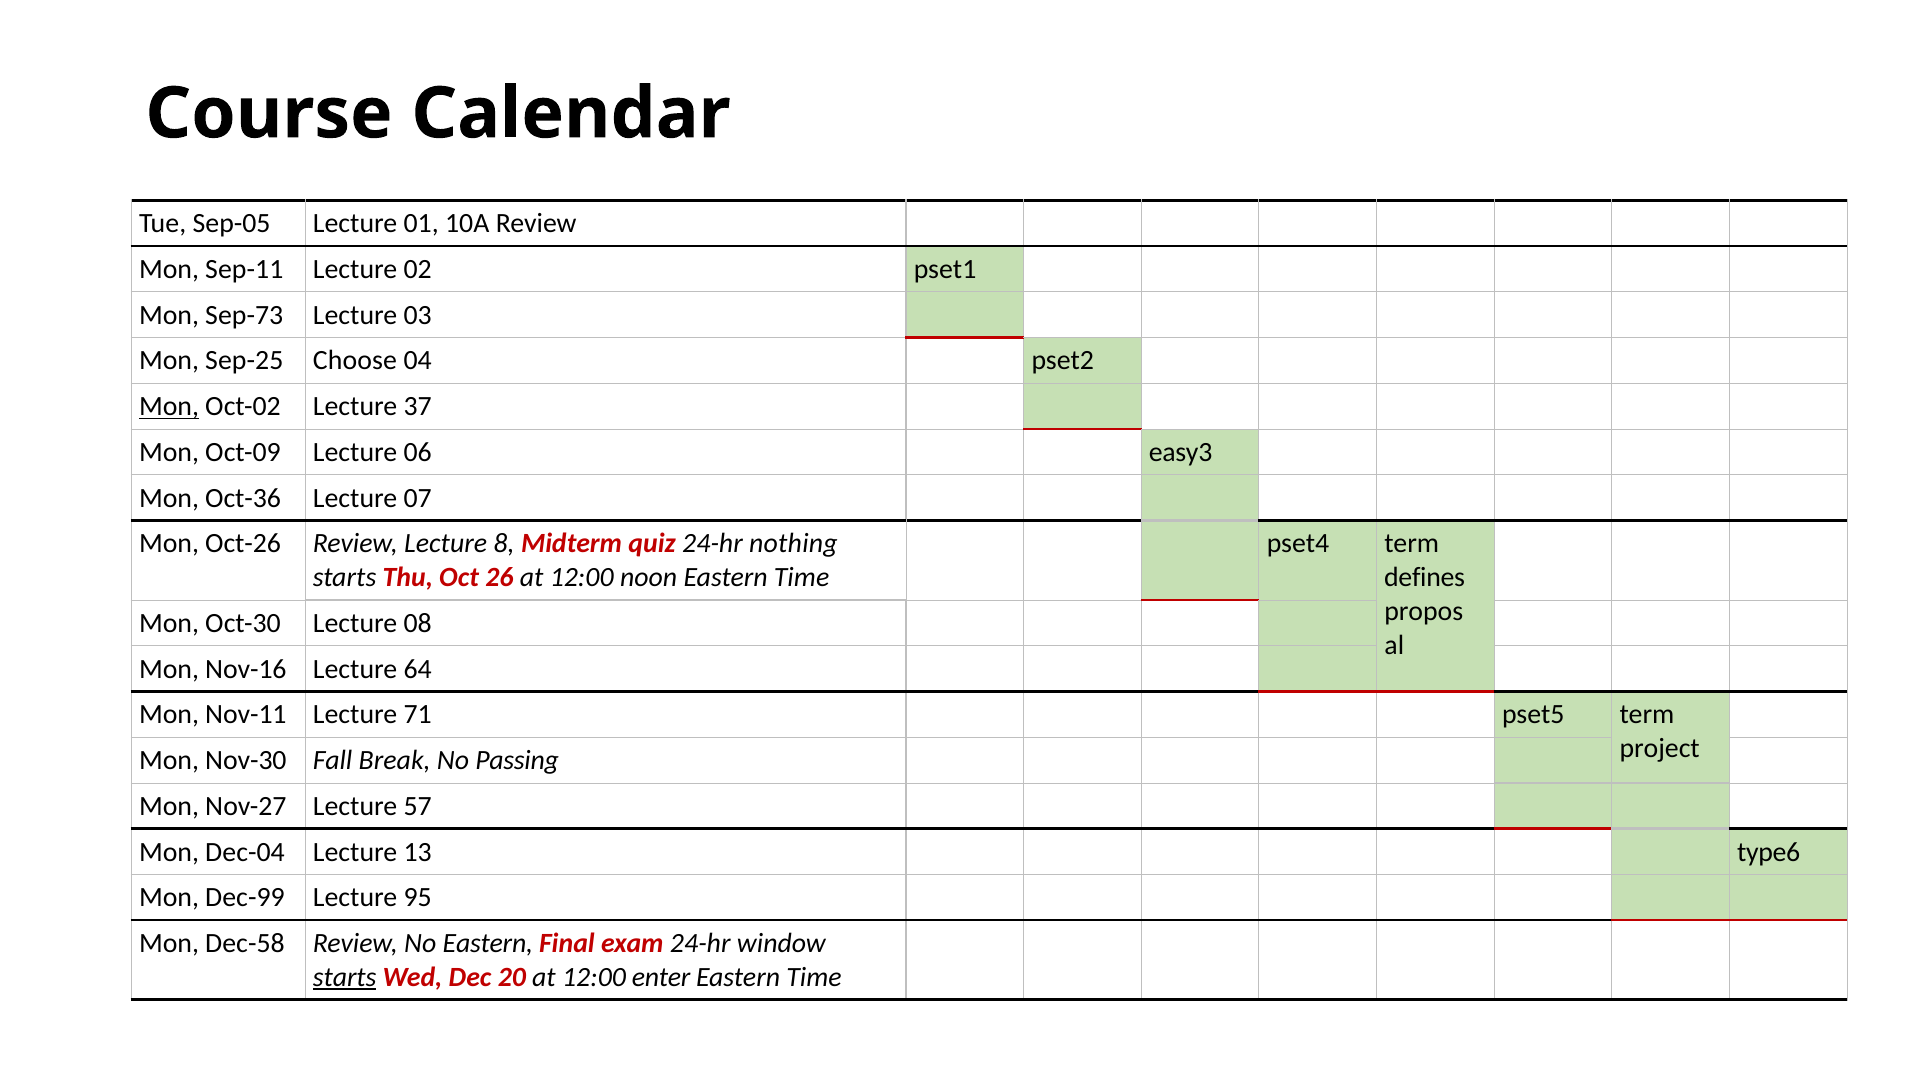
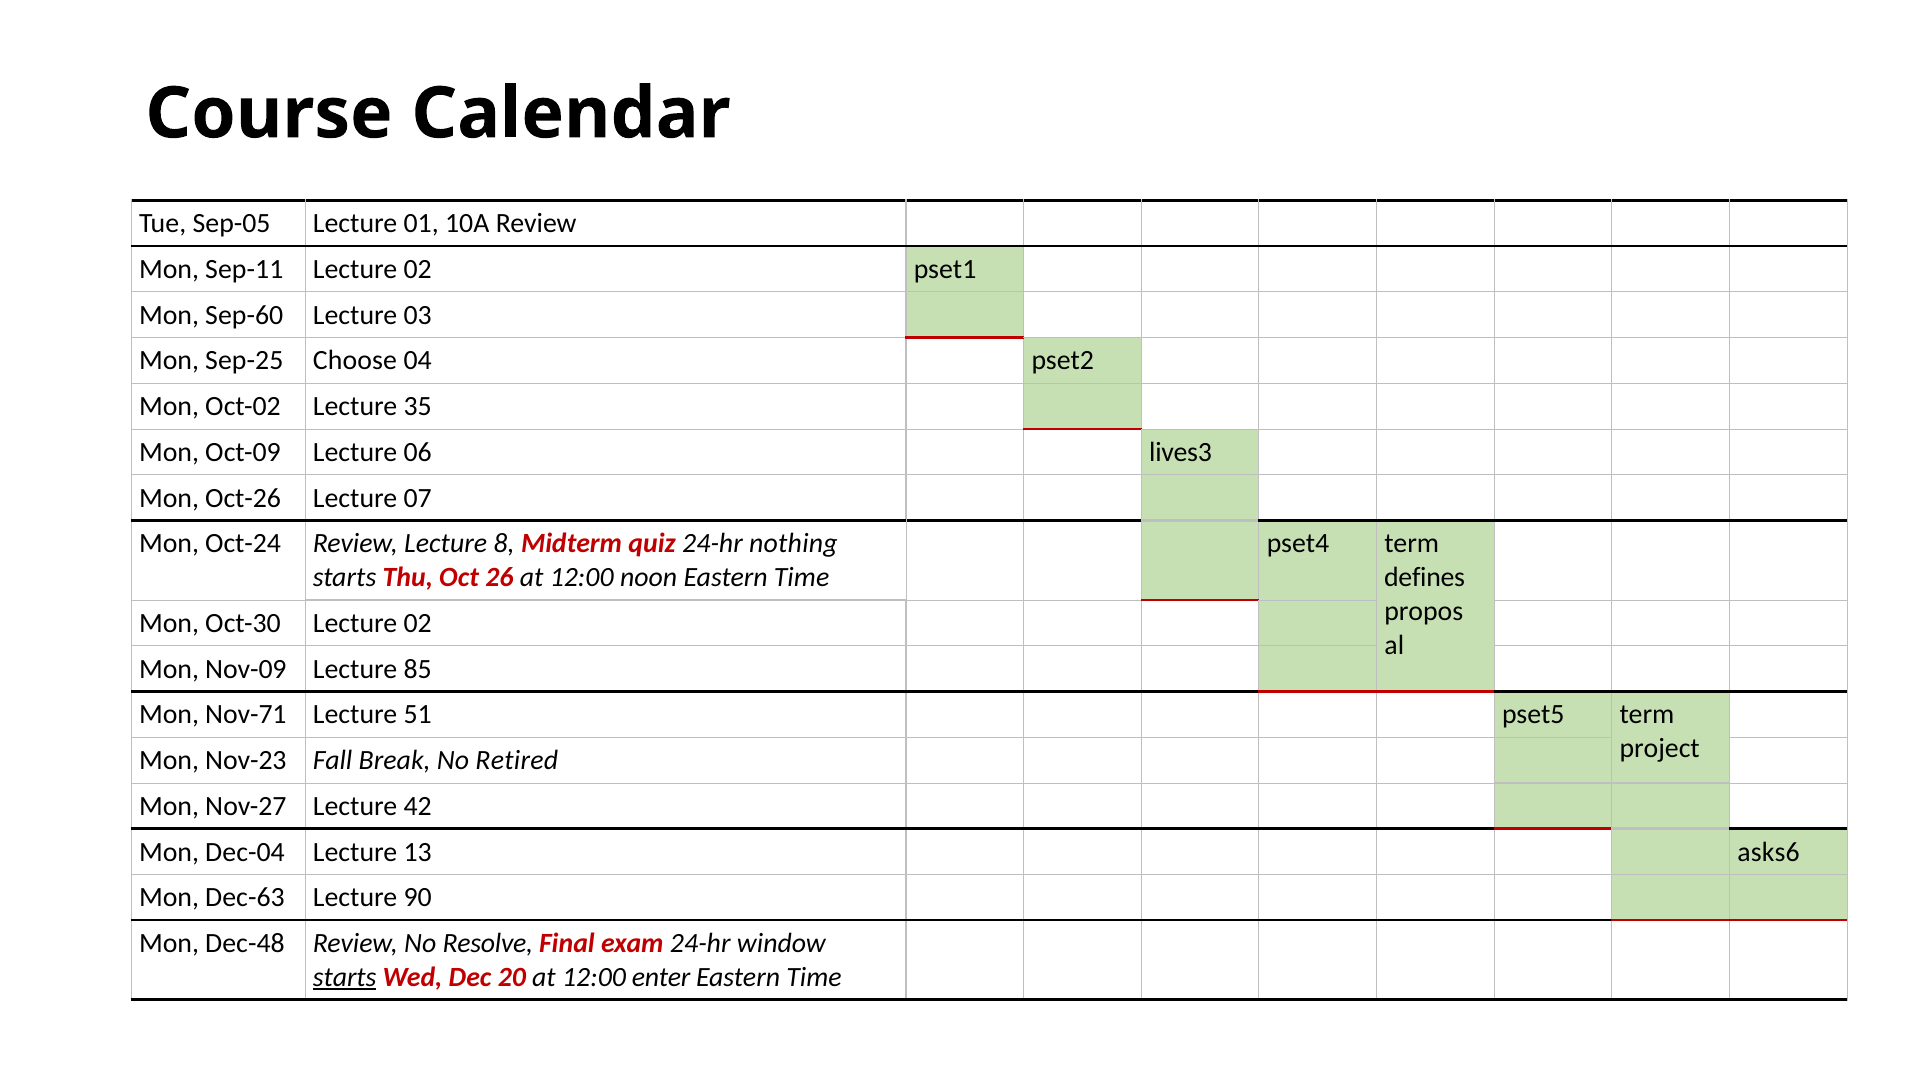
Sep-73: Sep-73 -> Sep-60
Mon at (169, 406) underline: present -> none
37: 37 -> 35
easy3: easy3 -> lives3
Oct-36: Oct-36 -> Oct-26
Oct-26: Oct-26 -> Oct-24
Oct-30 Lecture 08: 08 -> 02
Nov-16: Nov-16 -> Nov-09
64: 64 -> 85
Nov-11: Nov-11 -> Nov-71
71: 71 -> 51
Nov-30: Nov-30 -> Nov-23
Passing: Passing -> Retired
57: 57 -> 42
type6: type6 -> asks6
Dec-99: Dec-99 -> Dec-63
95: 95 -> 90
Dec-58: Dec-58 -> Dec-48
No Eastern: Eastern -> Resolve
